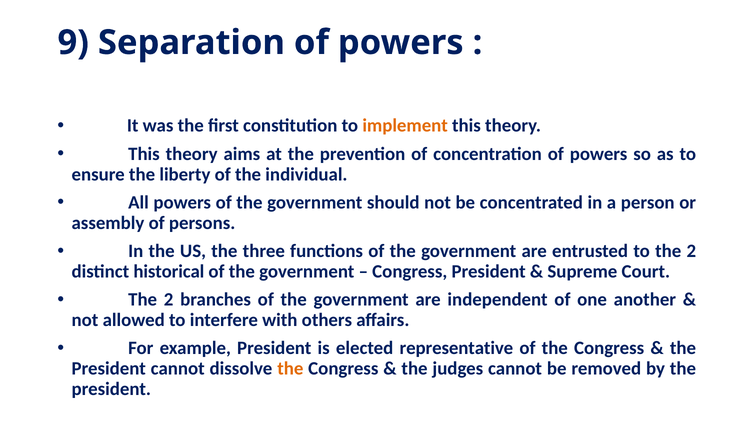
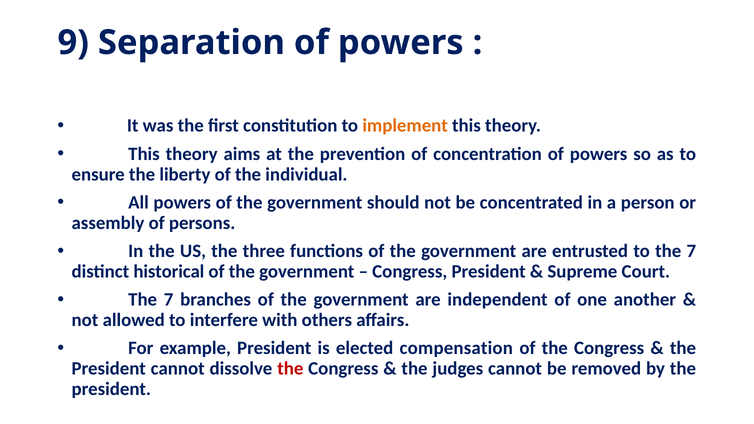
to the 2: 2 -> 7
2 at (169, 300): 2 -> 7
representative: representative -> compensation
the at (290, 369) colour: orange -> red
